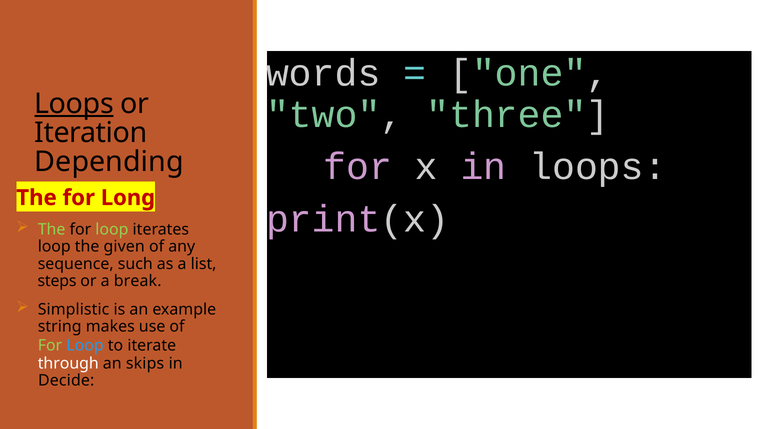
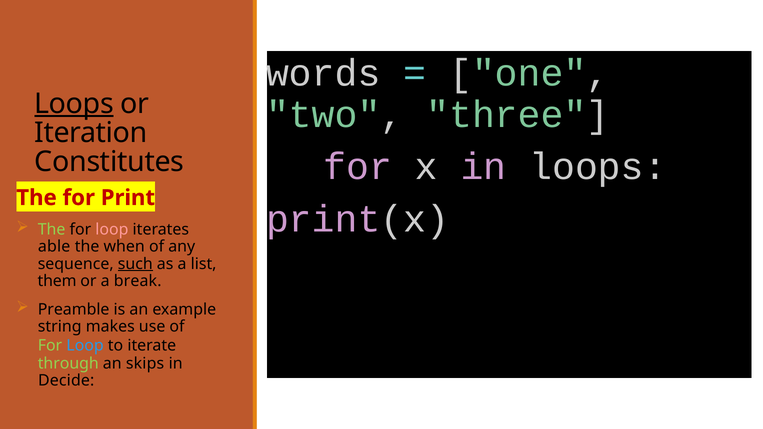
Depending: Depending -> Constitutes
Long: Long -> Print
loop at (112, 230) colour: light green -> pink
loop at (54, 247): loop -> able
given: given -> when
such underline: none -> present
steps: steps -> them
Simplistic: Simplistic -> Preamble
through colour: white -> light green
